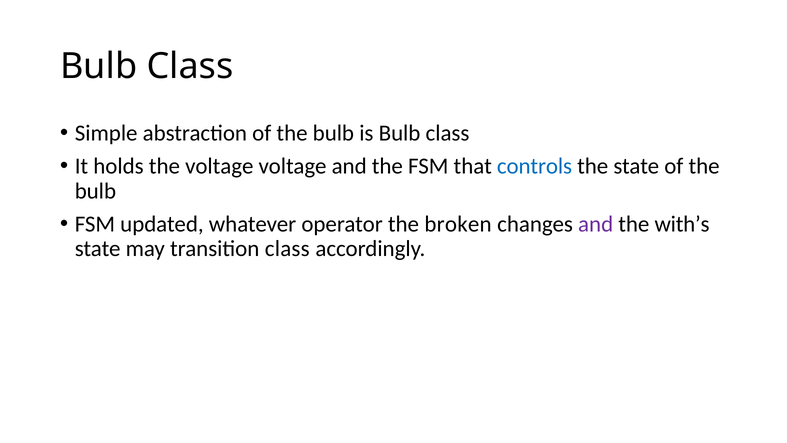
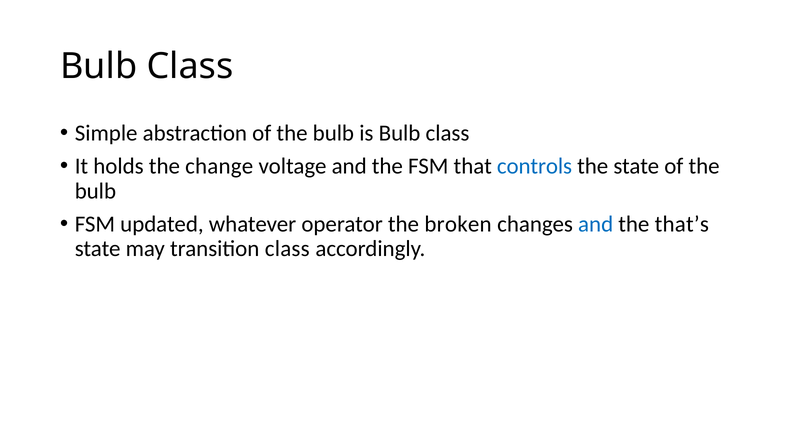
the voltage: voltage -> change
and at (596, 224) colour: purple -> blue
with’s: with’s -> that’s
